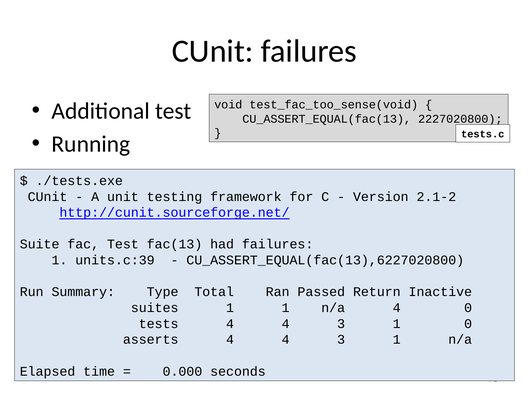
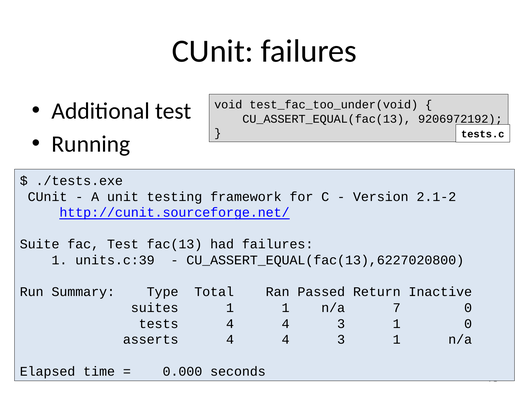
test_fac_too_sense(void: test_fac_too_sense(void -> test_fac_too_under(void
2227020800: 2227020800 -> 9206972192
n/a 4: 4 -> 7
